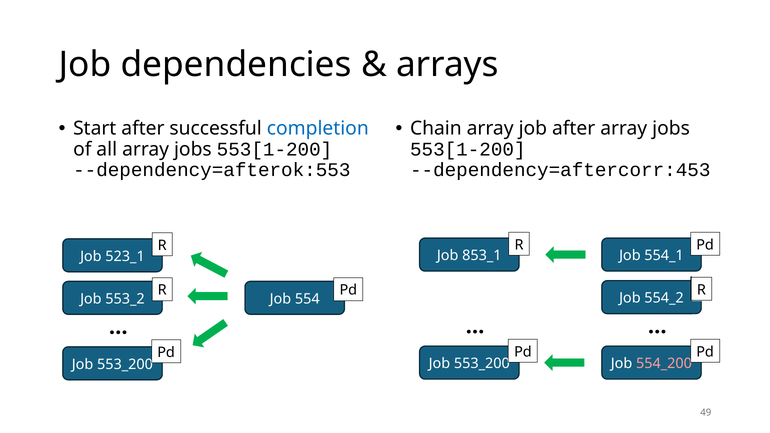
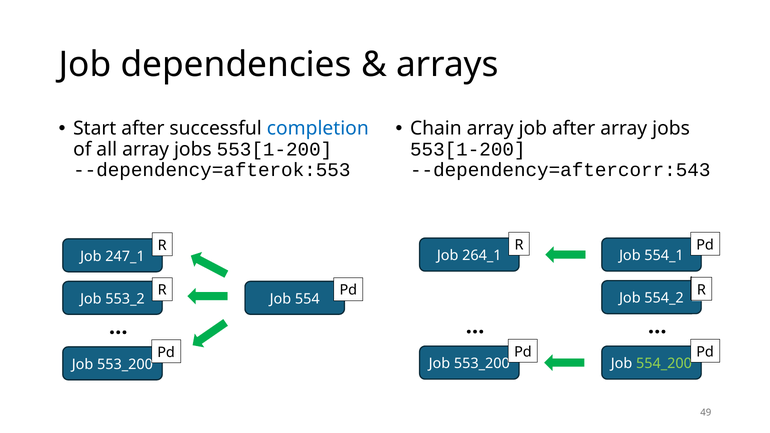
--dependency=aftercorr:453: --dependency=aftercorr:453 -> --dependency=aftercorr:543
853_1: 853_1 -> 264_1
523_1: 523_1 -> 247_1
554_200 colour: pink -> light green
